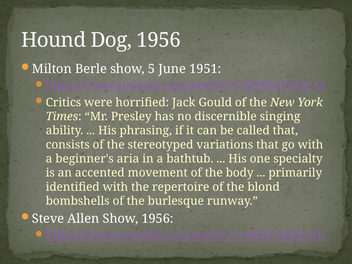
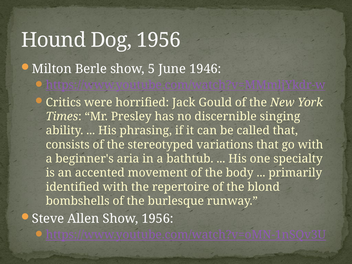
1951: 1951 -> 1946
